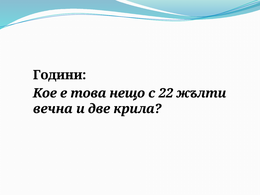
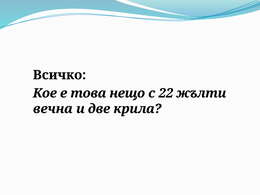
Години: Години -> Всичко
